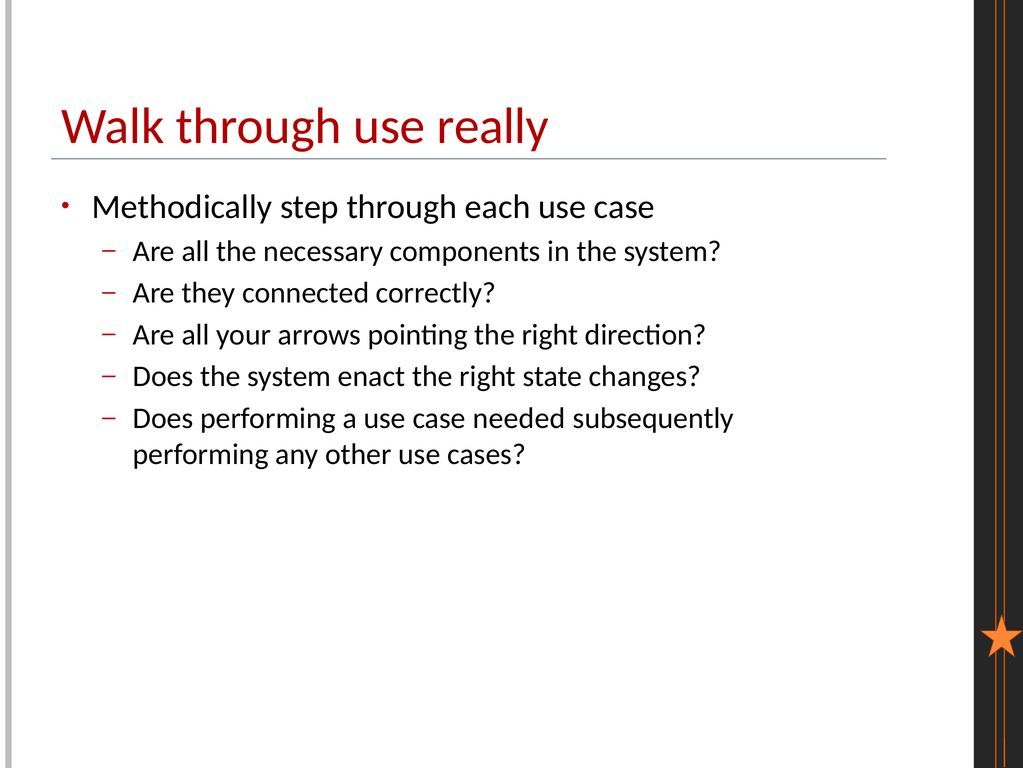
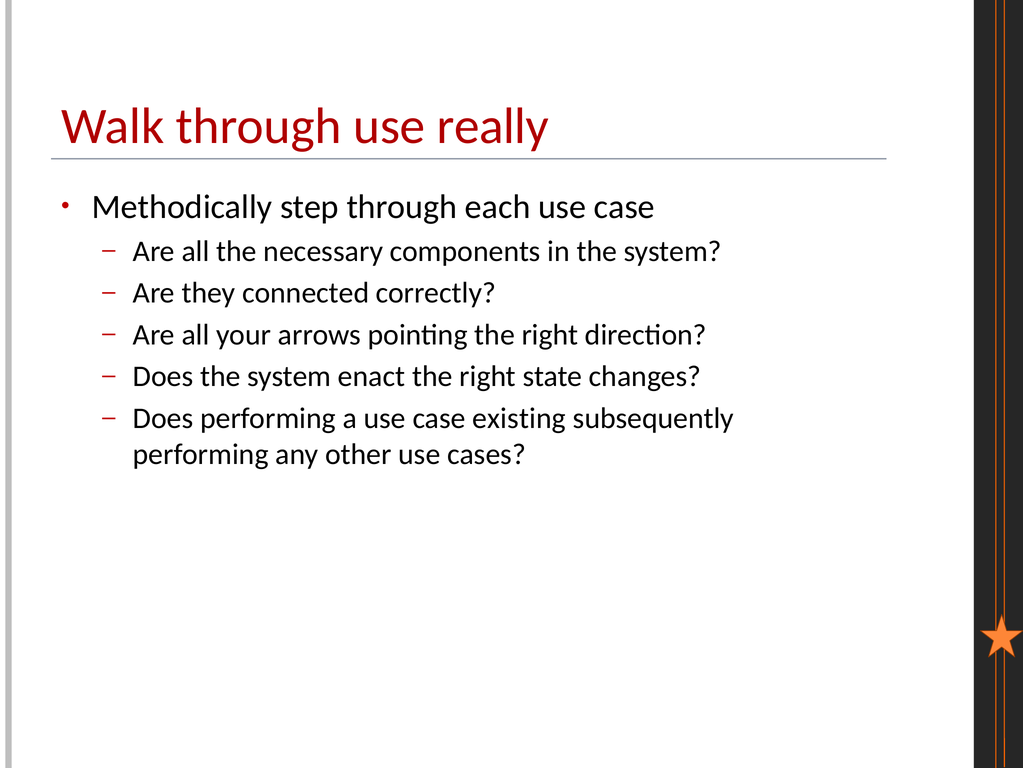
needed: needed -> existing
